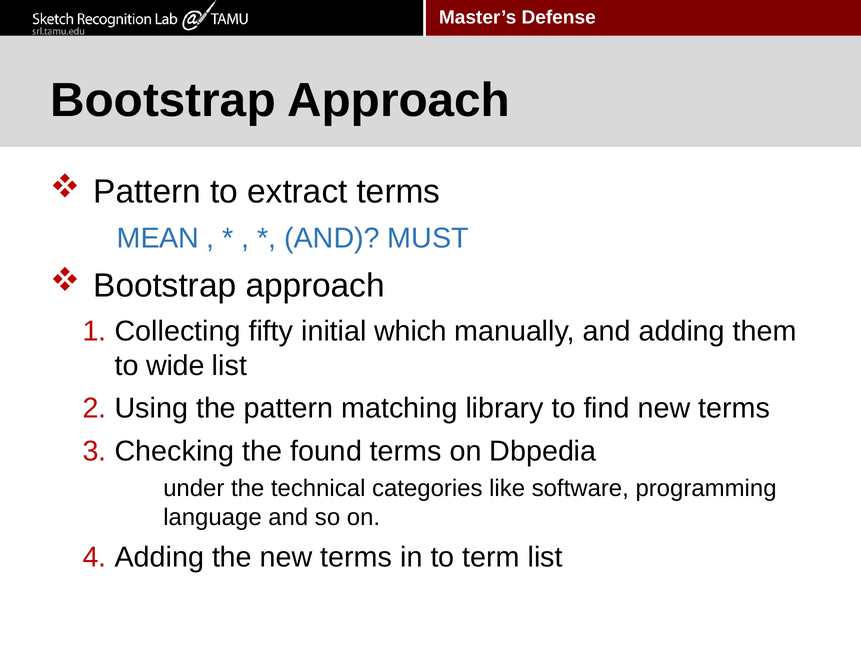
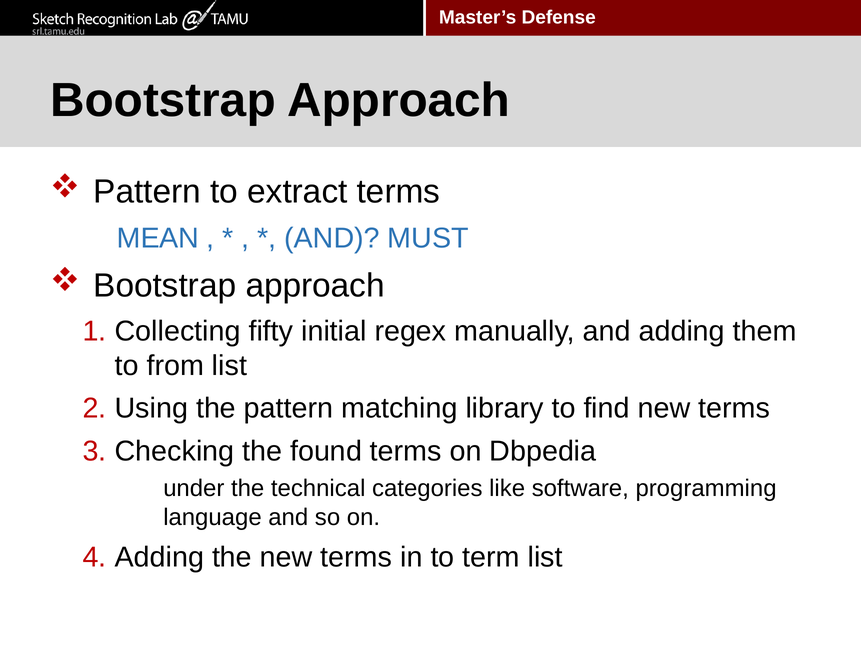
which: which -> regex
wide: wide -> from
